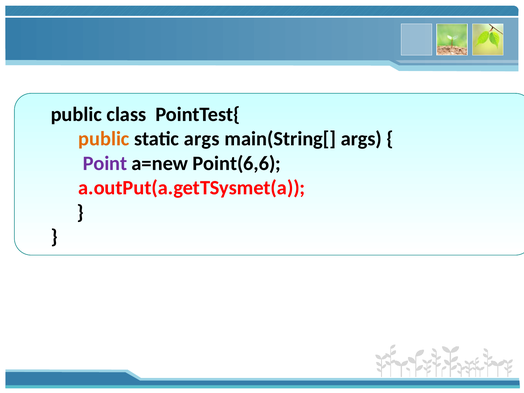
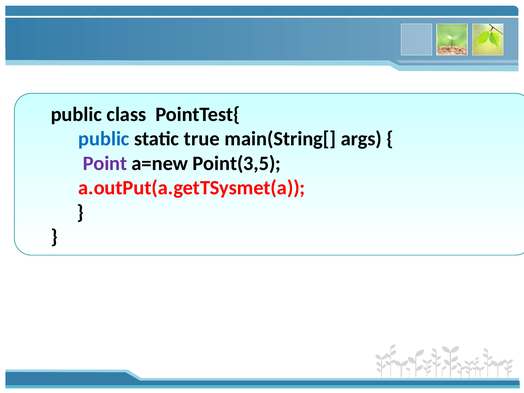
public at (104, 139) colour: orange -> blue
static args: args -> true
Point(6,6: Point(6,6 -> Point(3,5
